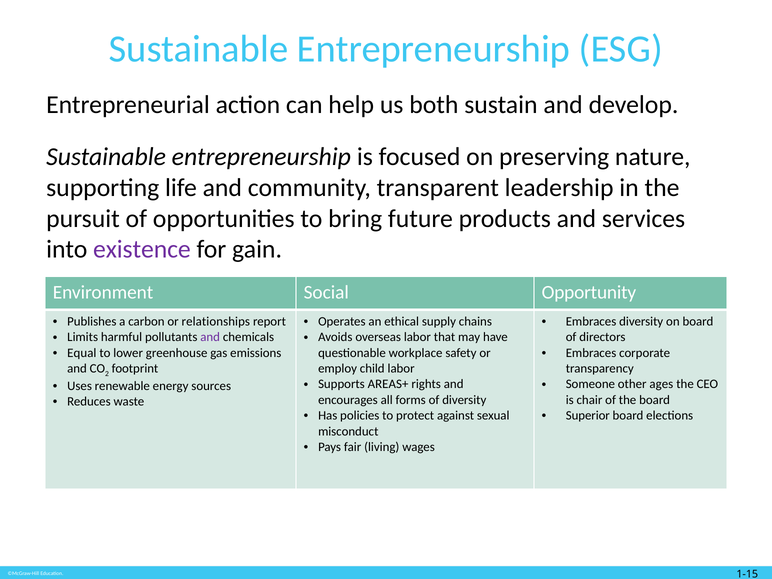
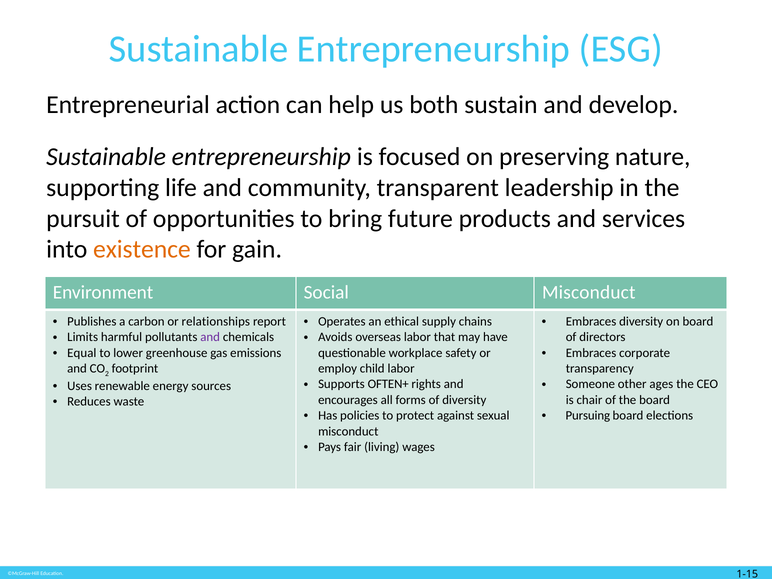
existence colour: purple -> orange
Social Opportunity: Opportunity -> Misconduct
AREAS+: AREAS+ -> OFTEN+
Superior: Superior -> Pursuing
